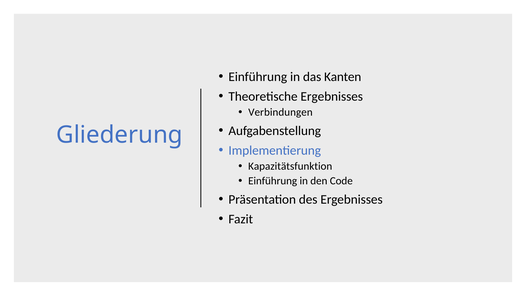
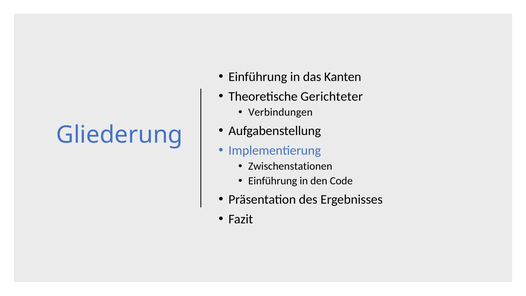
Theoretische Ergebnisses: Ergebnisses -> Gerichteter
Kapazitätsfunktion: Kapazitätsfunktion -> Zwischenstationen
